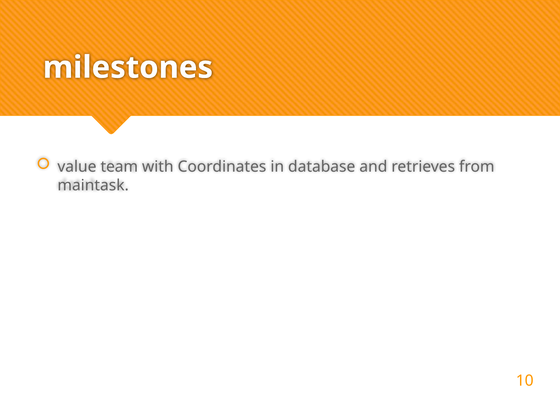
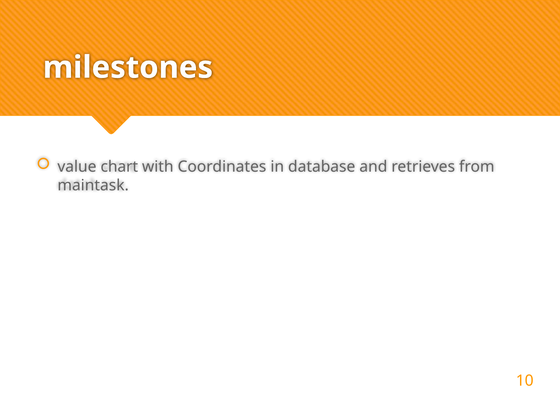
team: team -> chart
